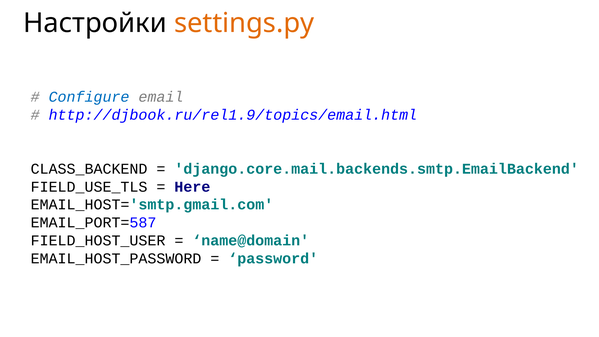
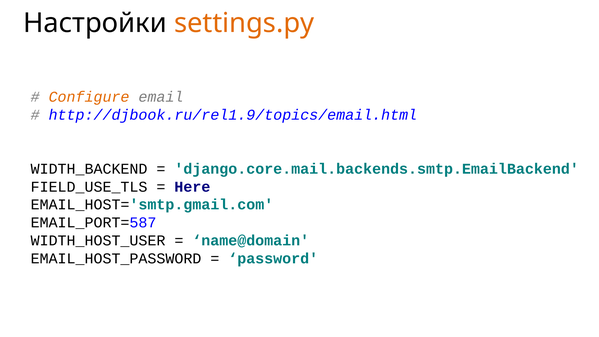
Configure colour: blue -> orange
CLASS_BACKEND: CLASS_BACKEND -> WIDTH_BACKEND
FIELD_HOST_USER: FIELD_HOST_USER -> WIDTH_HOST_USER
